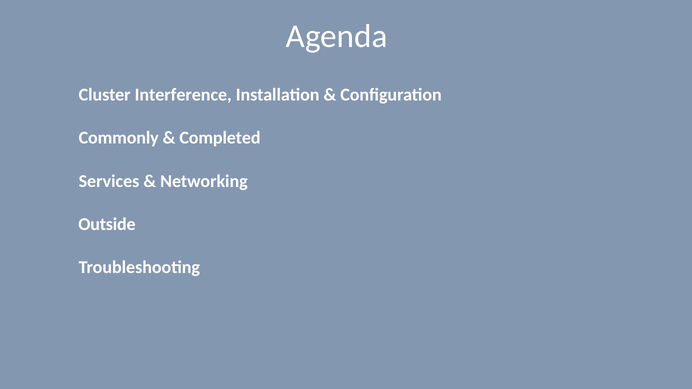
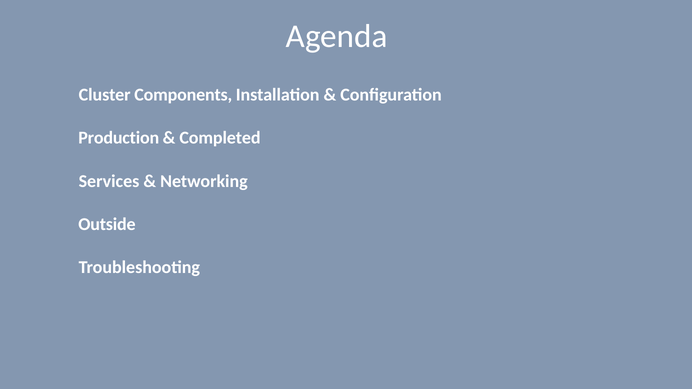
Interference: Interference -> Components
Commonly: Commonly -> Production
